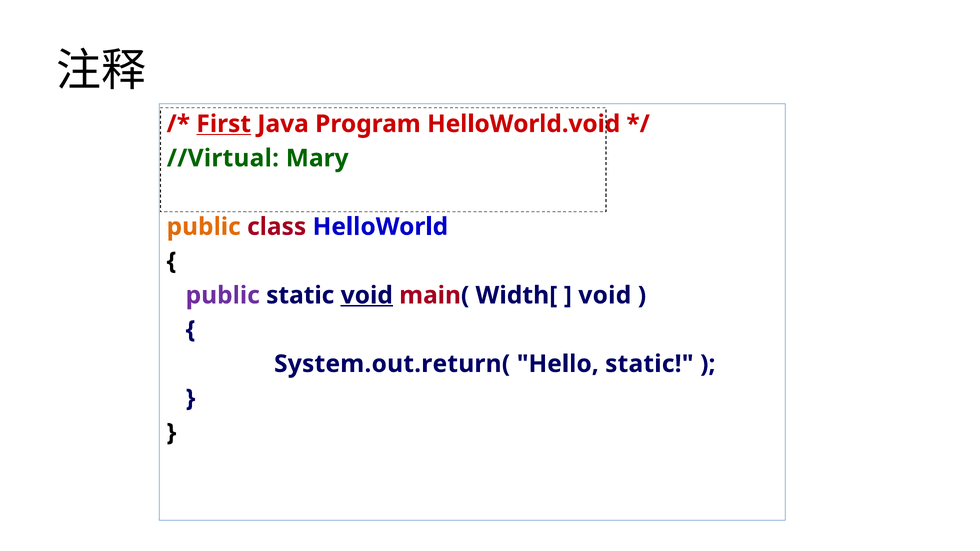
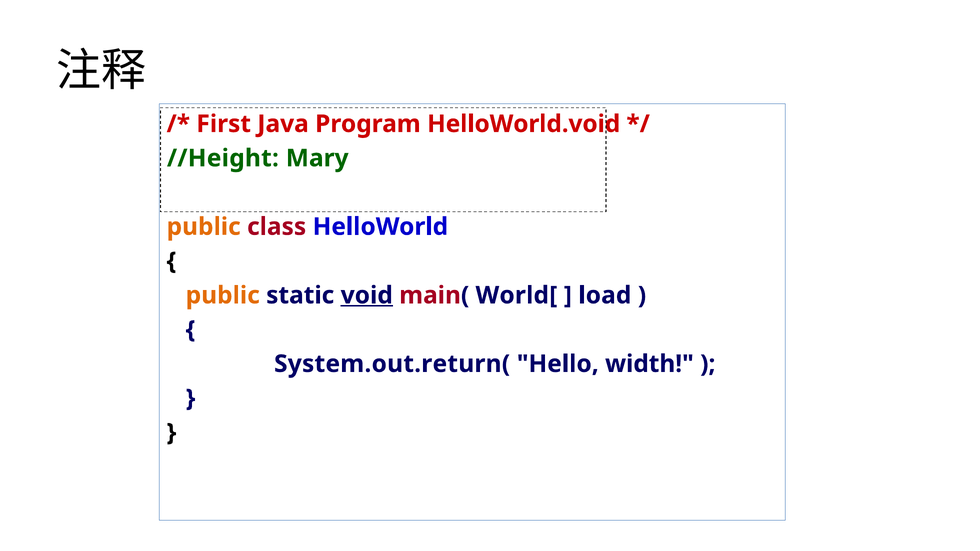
First underline: present -> none
//Virtual: //Virtual -> //Height
public at (223, 295) colour: purple -> orange
Width[: Width[ -> World[
void at (605, 295): void -> load
Hello static: static -> width
